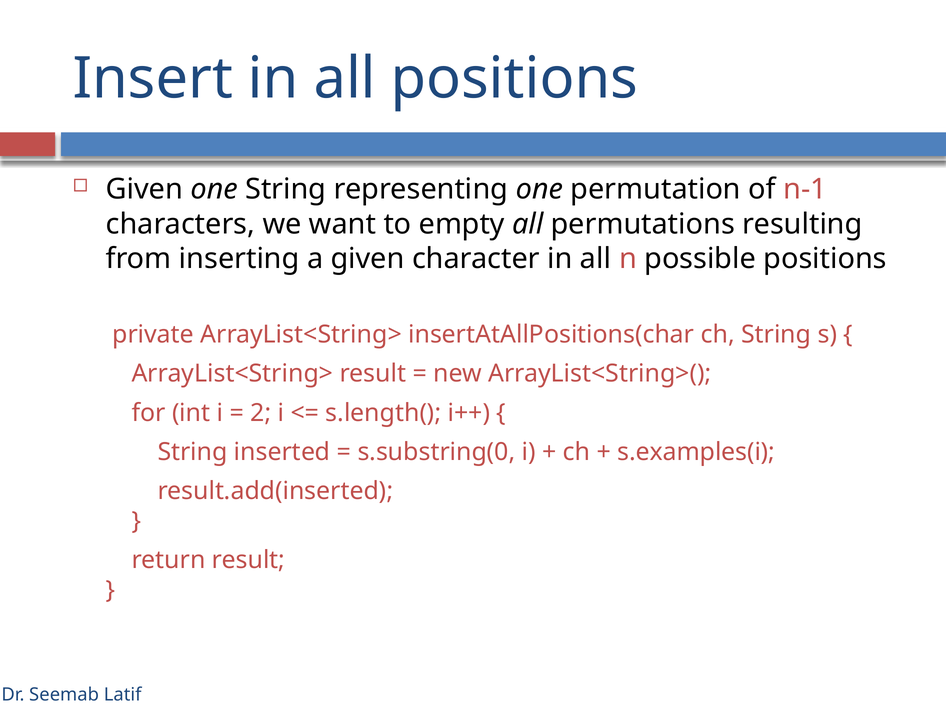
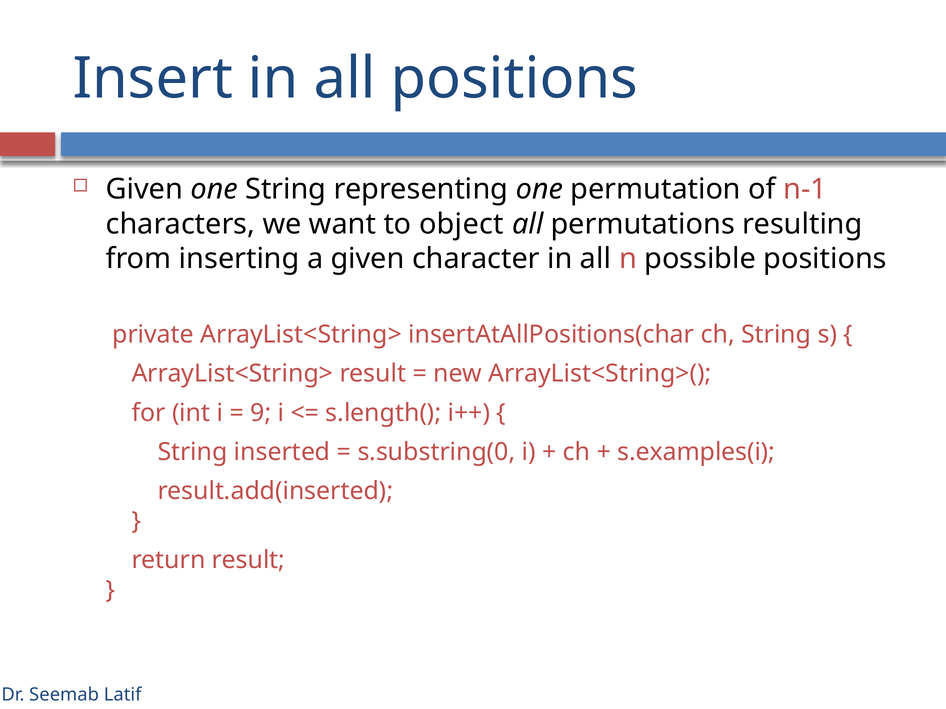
empty: empty -> object
2: 2 -> 9
